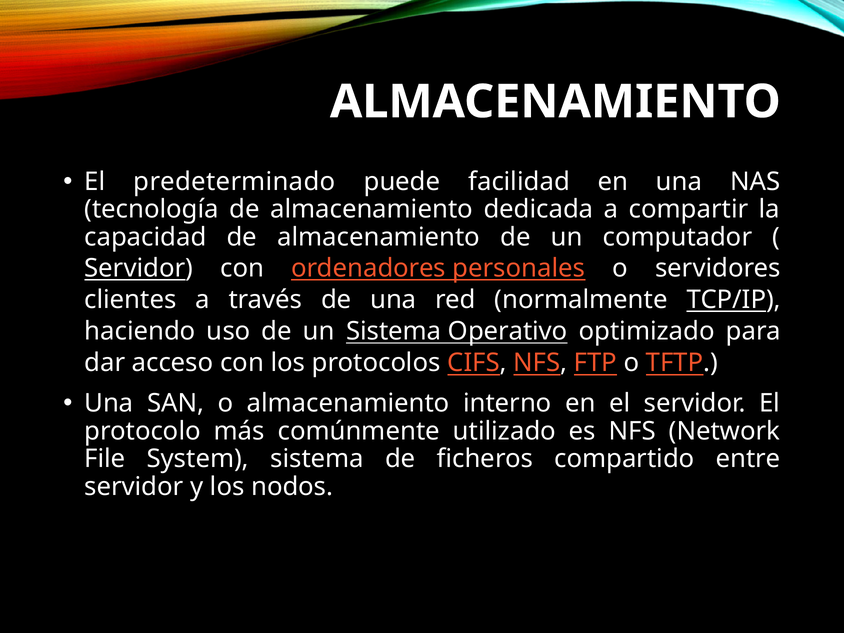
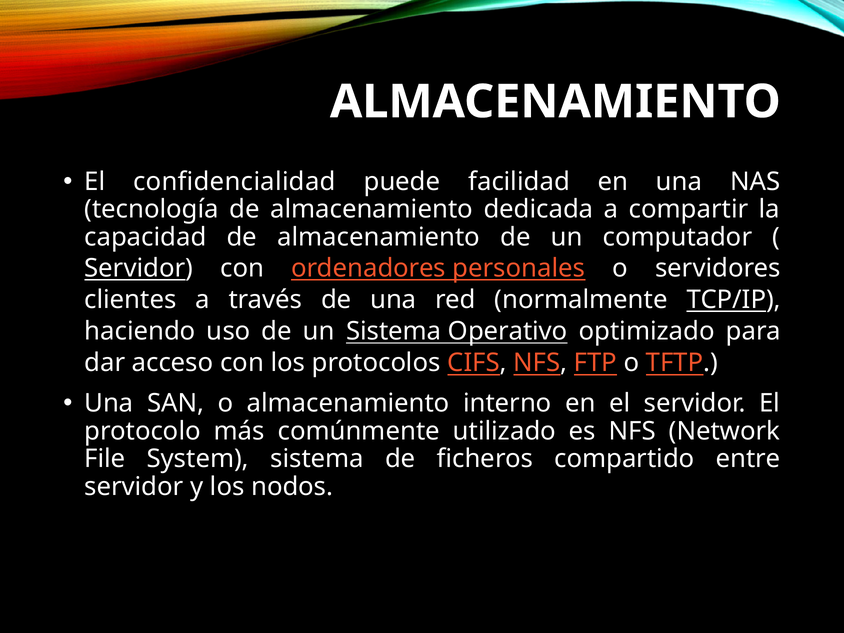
predeterminado: predeterminado -> confidencialidad
